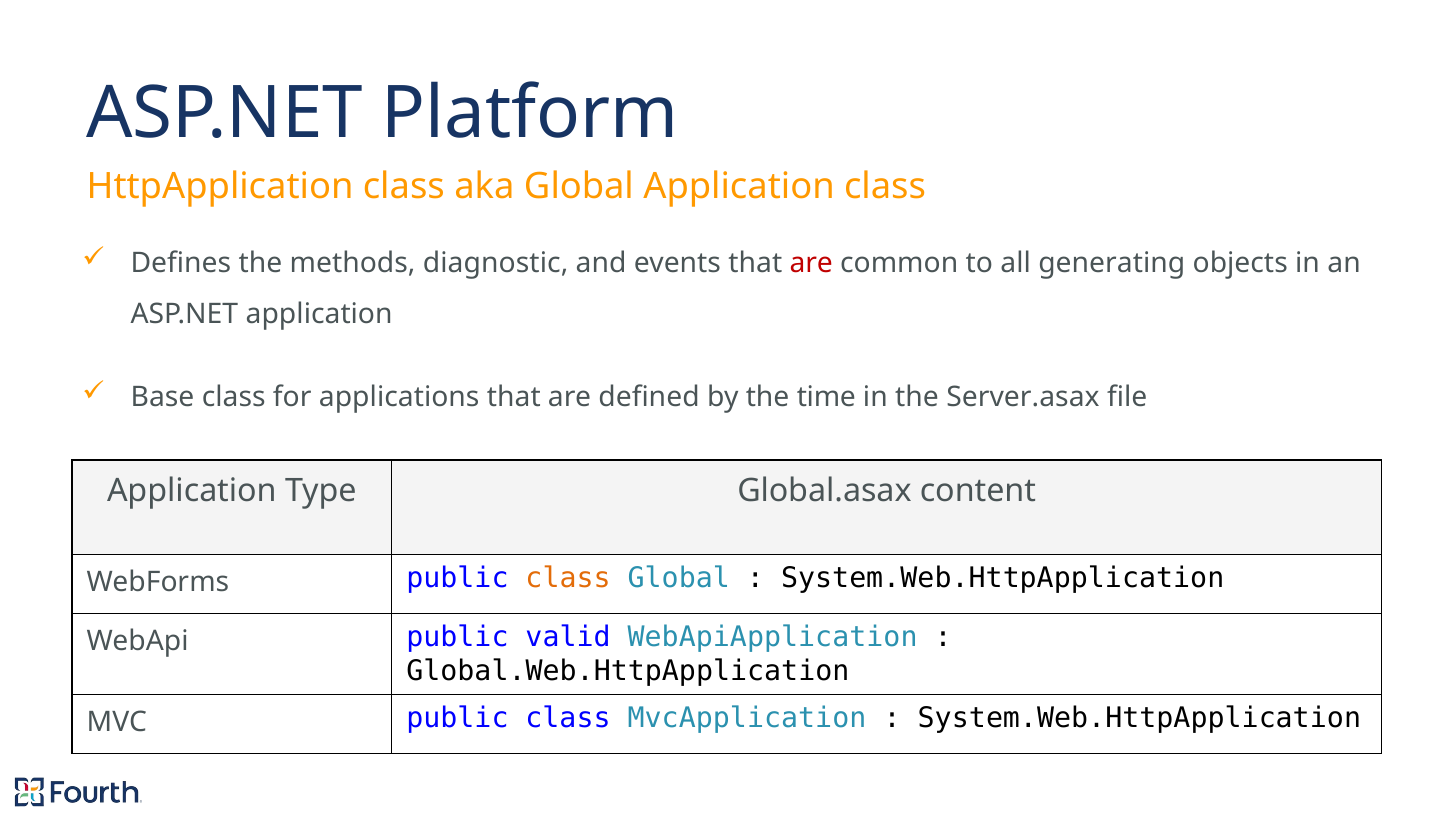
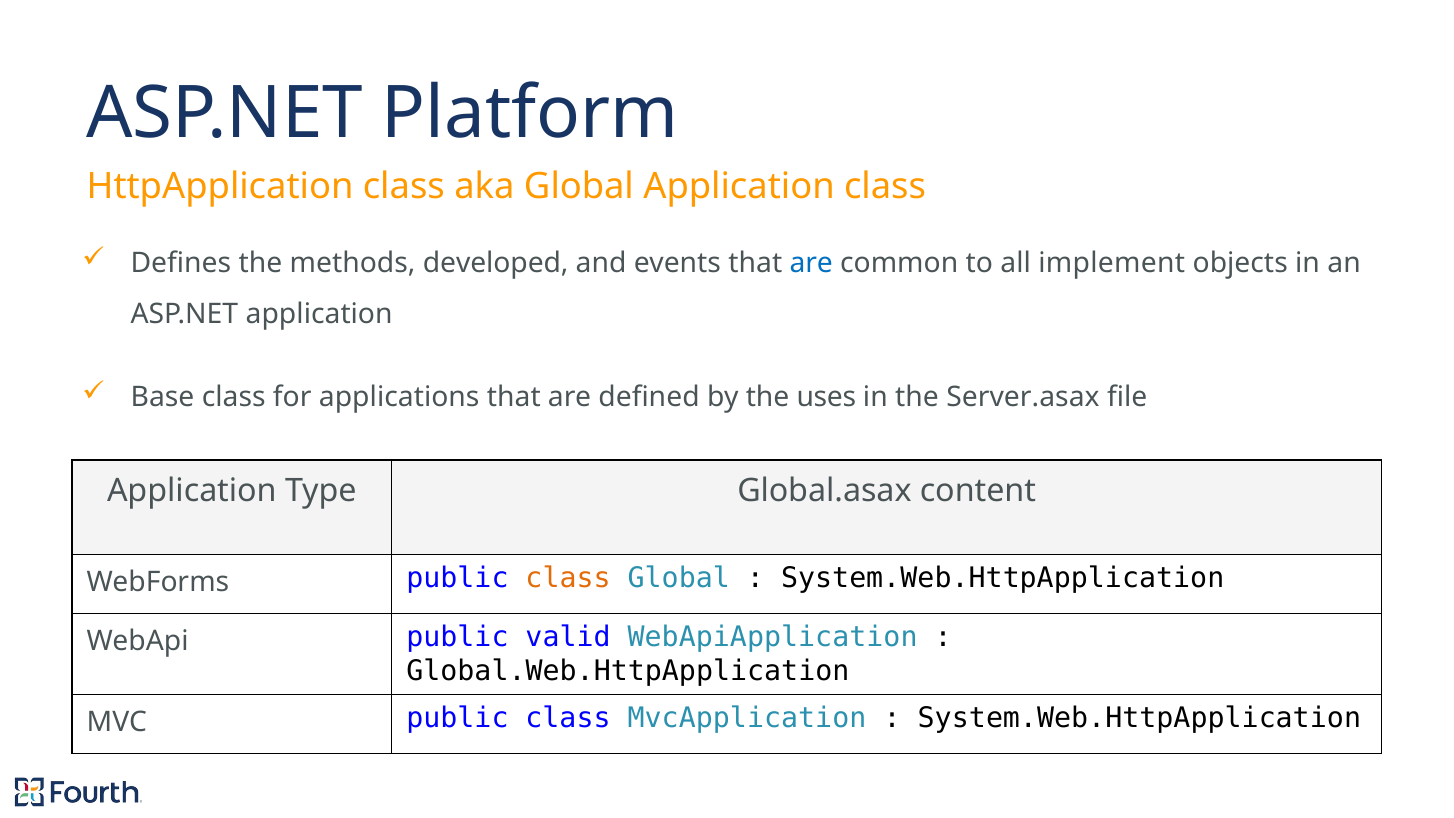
diagnostic: diagnostic -> developed
are at (811, 263) colour: red -> blue
generating: generating -> implement
time: time -> uses
